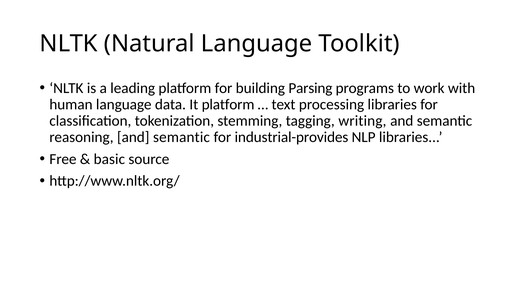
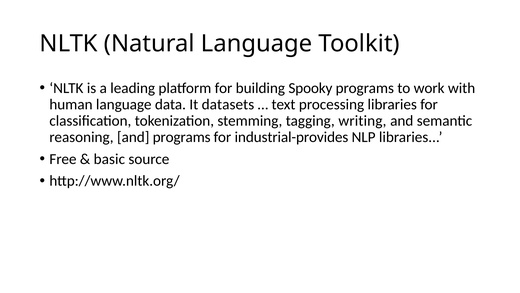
Parsing: Parsing -> Spooky
It platform: platform -> datasets
reasoning and semantic: semantic -> programs
